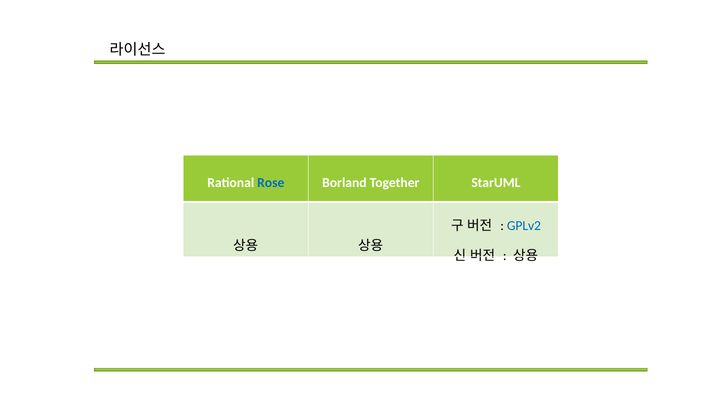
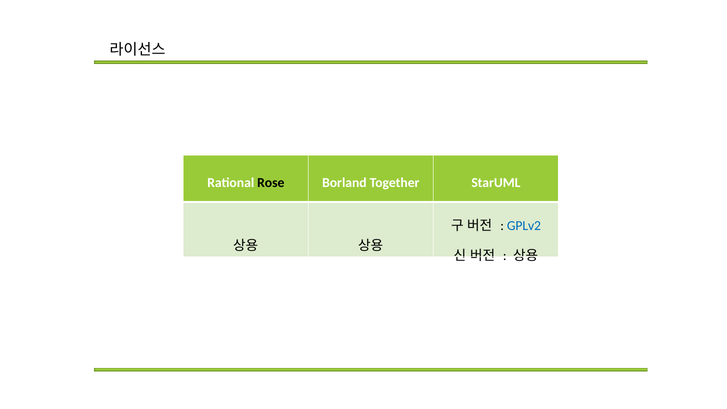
Rose colour: blue -> black
